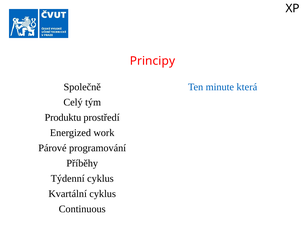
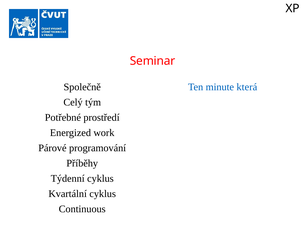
Principy: Principy -> Seminar
Produktu: Produktu -> Potřebné
